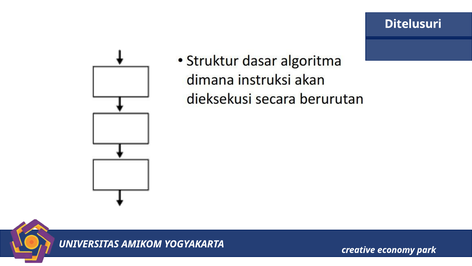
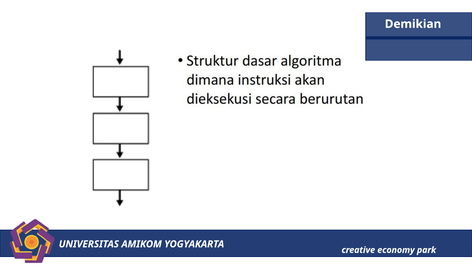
Ditelusuri: Ditelusuri -> Demikian
